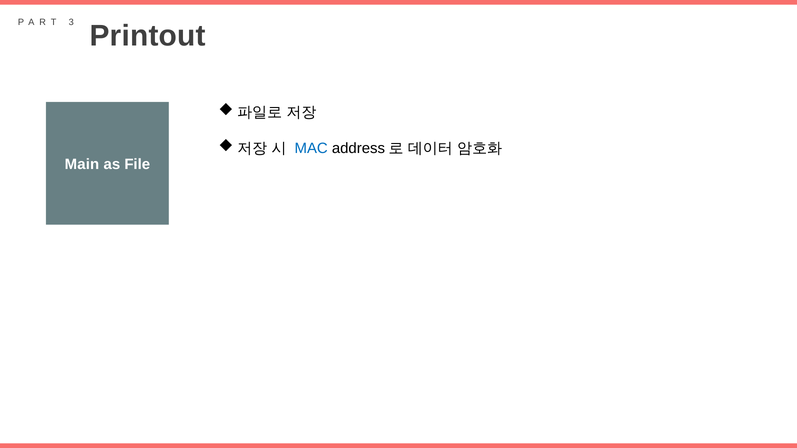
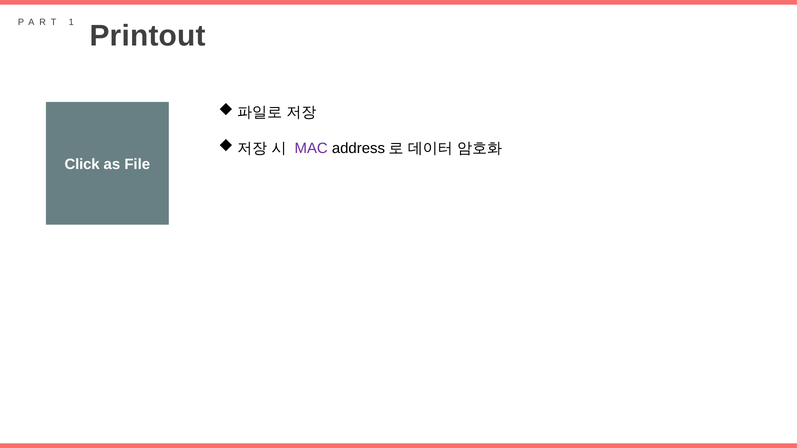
3: 3 -> 1
MAC colour: blue -> purple
Main: Main -> Click
